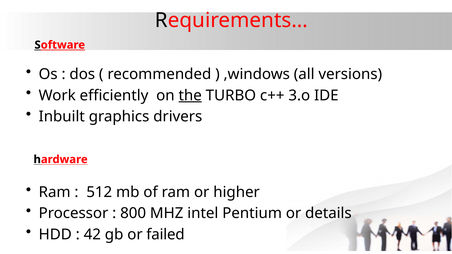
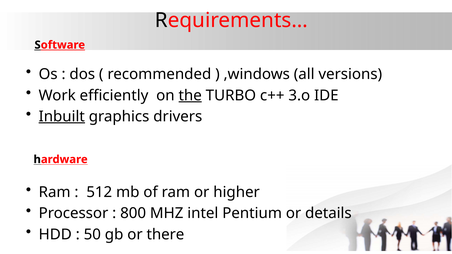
Inbuilt underline: none -> present
42: 42 -> 50
failed: failed -> there
